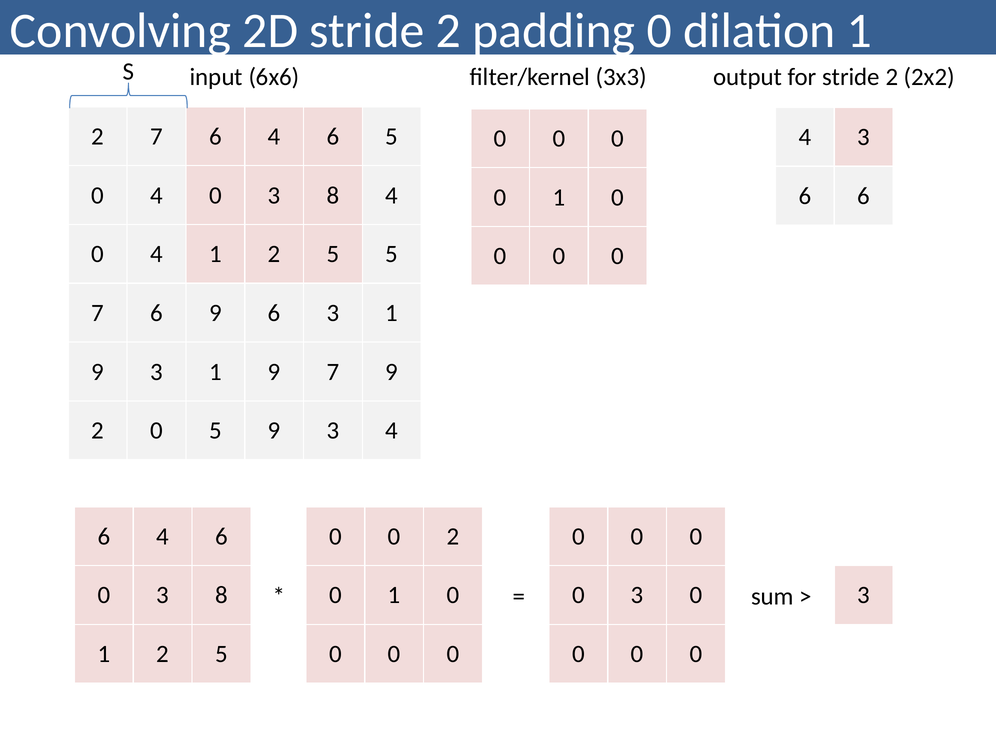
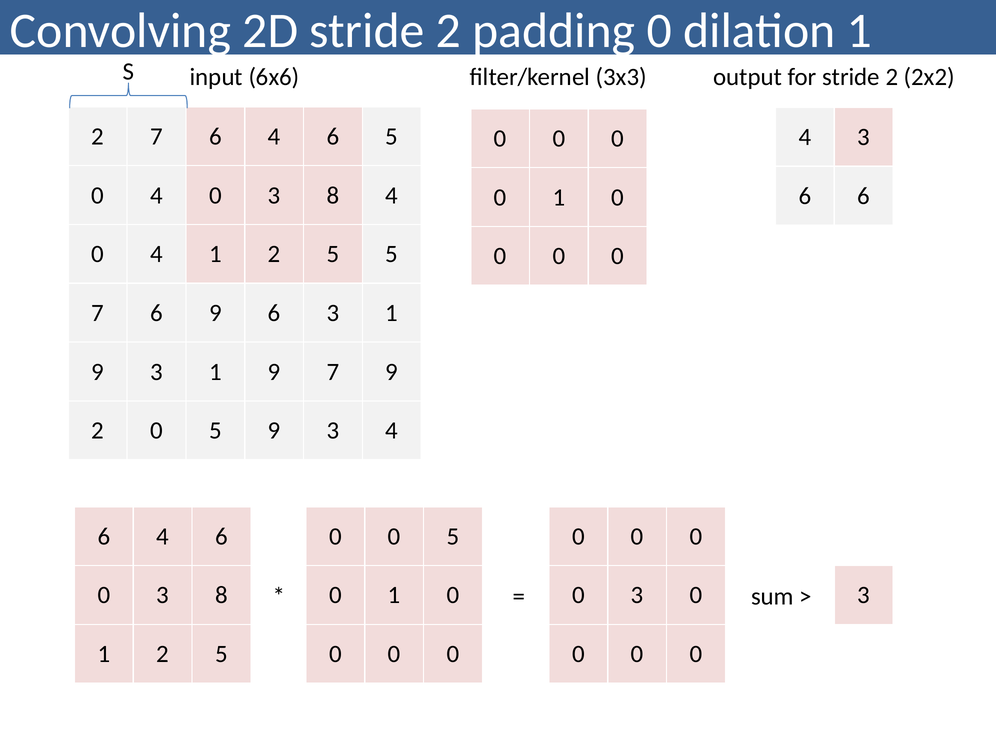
0 0 2: 2 -> 5
